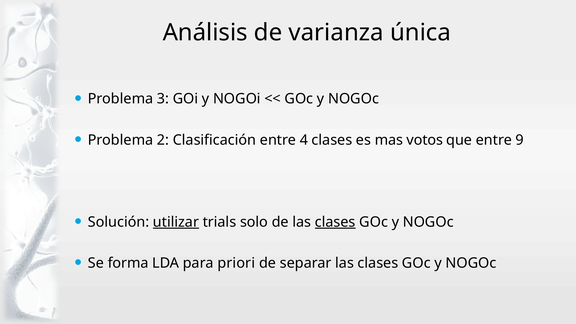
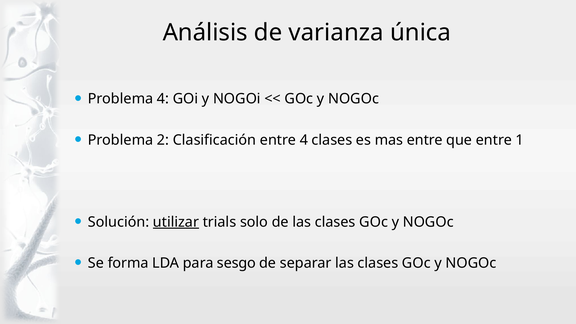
Problema 3: 3 -> 4
mas votos: votos -> entre
9: 9 -> 1
clases at (335, 222) underline: present -> none
priori: priori -> sesgo
